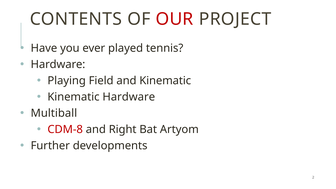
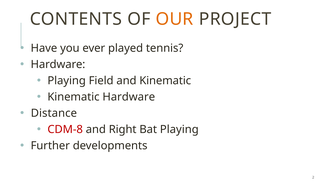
OUR colour: red -> orange
Multiball: Multiball -> Distance
Bat Artyom: Artyom -> Playing
